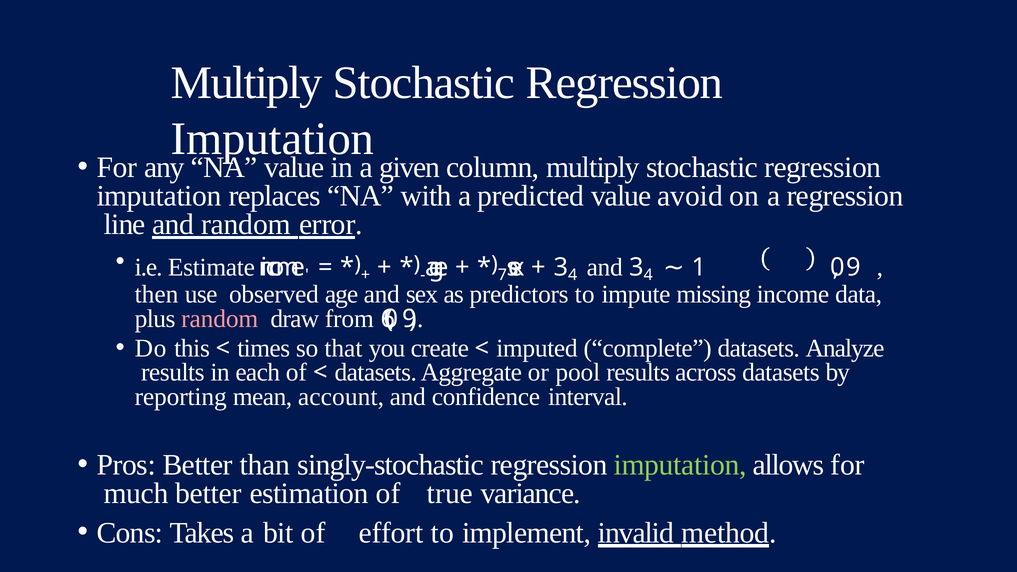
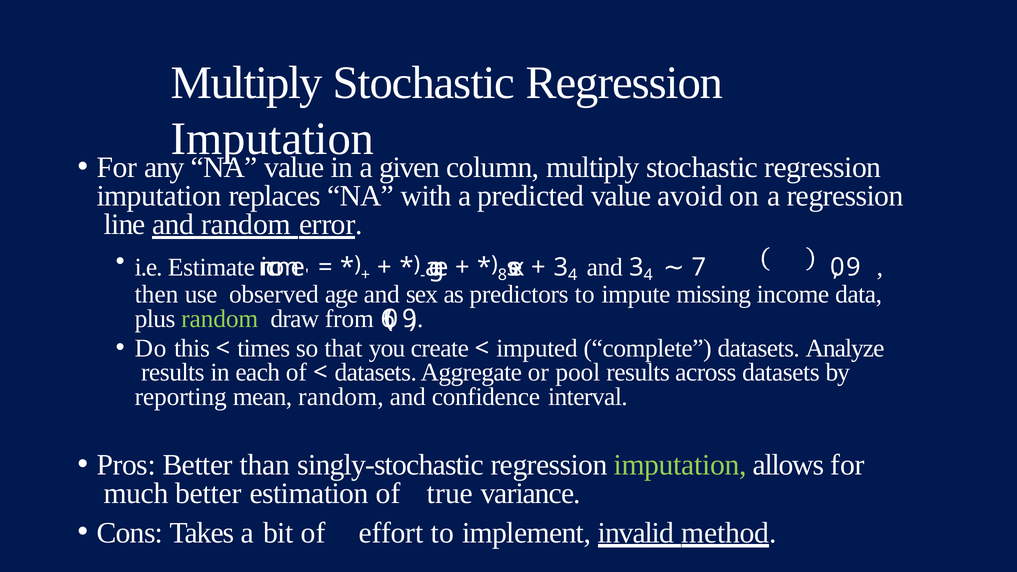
7: 7 -> 8
1: 1 -> 7
random at (220, 319) colour: pink -> light green
mean account: account -> random
